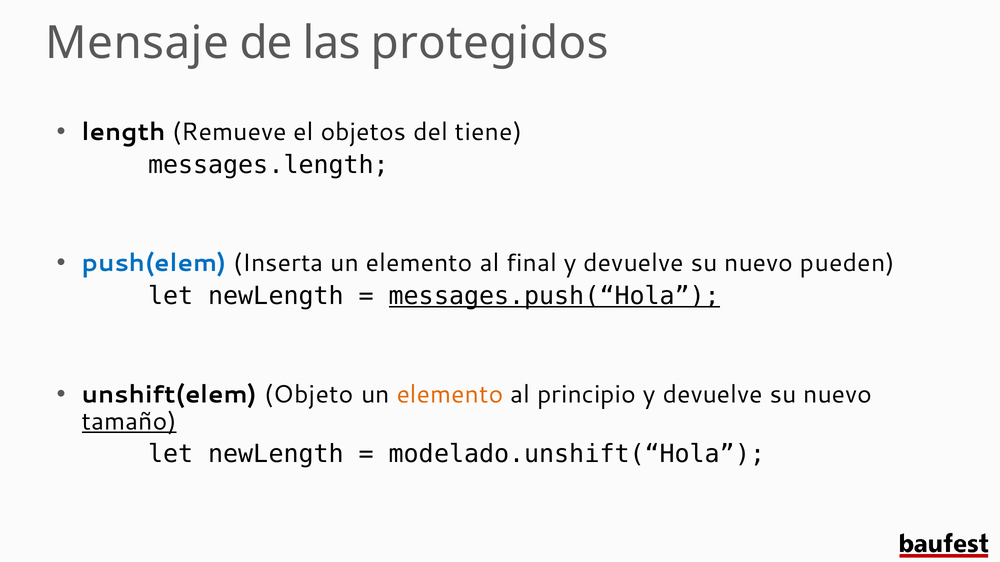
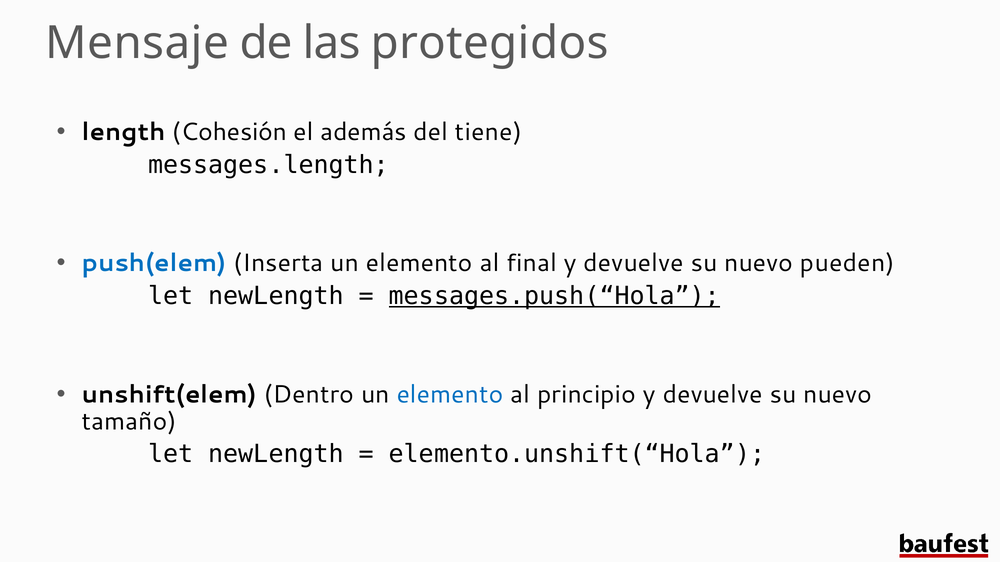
Remueve: Remueve -> Cohesión
objetos: objetos -> además
Objeto: Objeto -> Dentro
elemento at (450, 395) colour: orange -> blue
tamaño underline: present -> none
modelado.unshift(“Hola: modelado.unshift(“Hola -> elemento.unshift(“Hola
